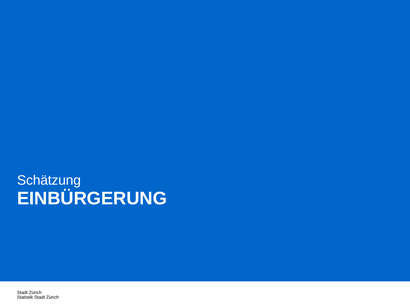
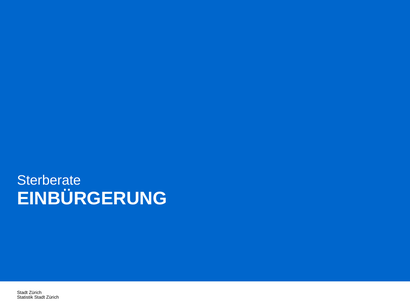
Schätzung: Schätzung -> Sterberate
